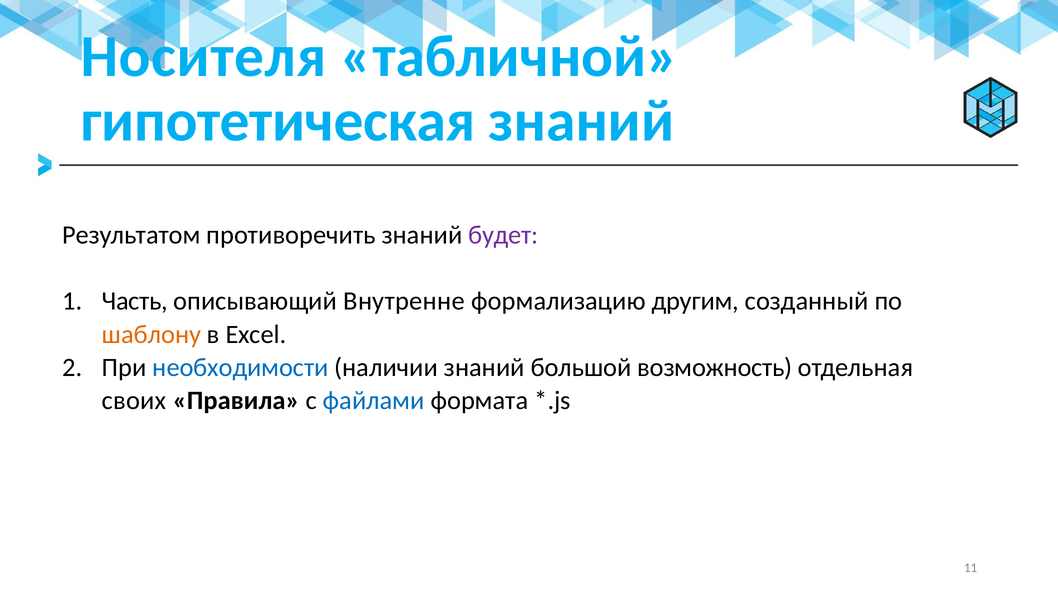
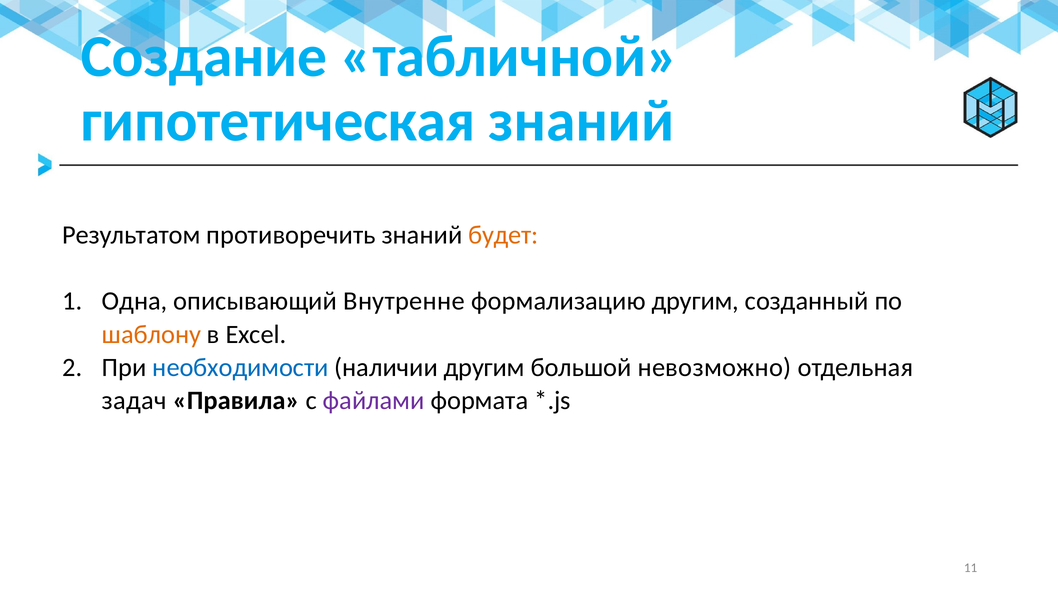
Носителя: Носителя -> Создание
будет colour: purple -> orange
Часть: Часть -> Одна
наличии знаний: знаний -> другим
возможность: возможность -> невозможно
своих: своих -> задач
файлами colour: blue -> purple
